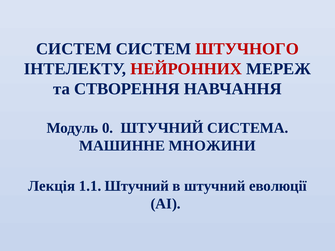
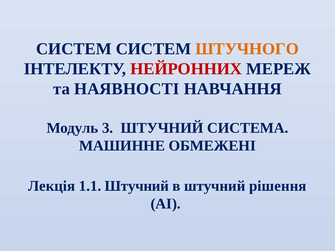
ШТУЧНОГО colour: red -> orange
СТВОРЕННЯ: СТВОРЕННЯ -> НАЯВНОСТІ
0: 0 -> 3
МНОЖИНИ: МНОЖИНИ -> ОБМЕЖЕНІ
еволюції: еволюції -> рішення
